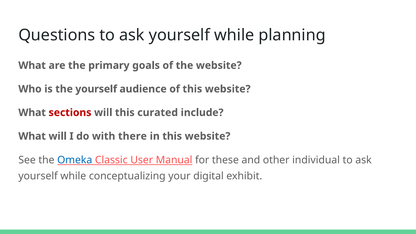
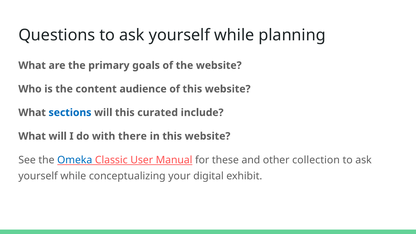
the yourself: yourself -> content
sections colour: red -> blue
individual: individual -> collection
